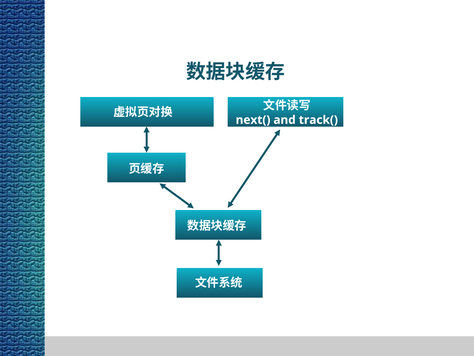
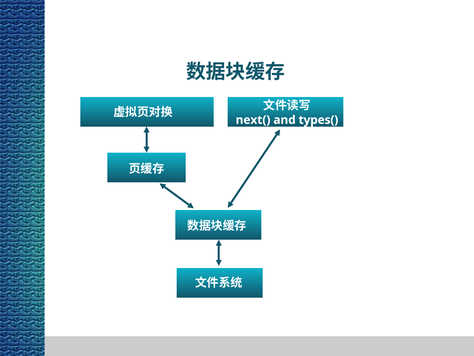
track(: track( -> types(
